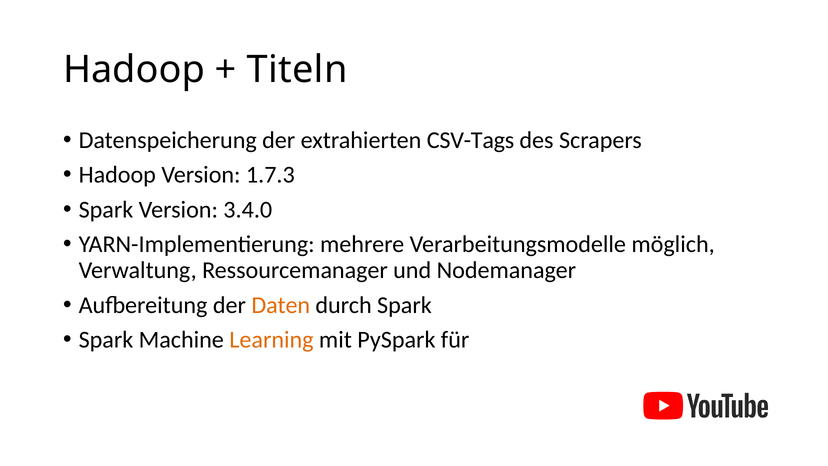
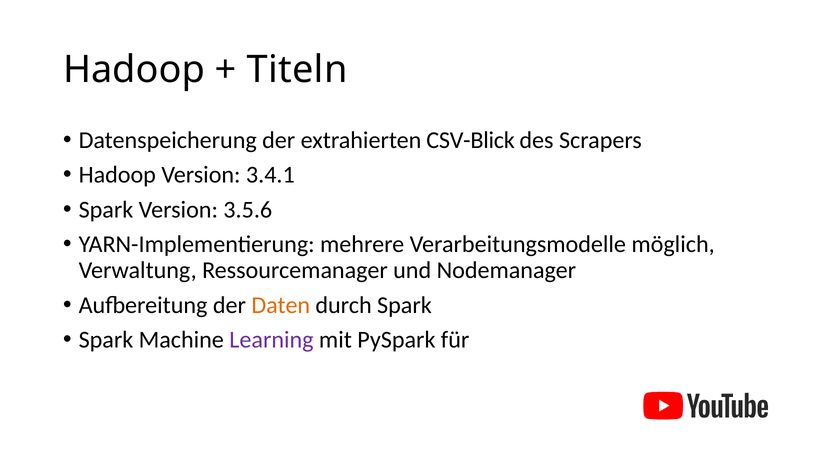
CSV-Tags: CSV-Tags -> CSV-Blick
1.7.3: 1.7.3 -> 3.4.1
3.4.0: 3.4.0 -> 3.5.6
Learning colour: orange -> purple
